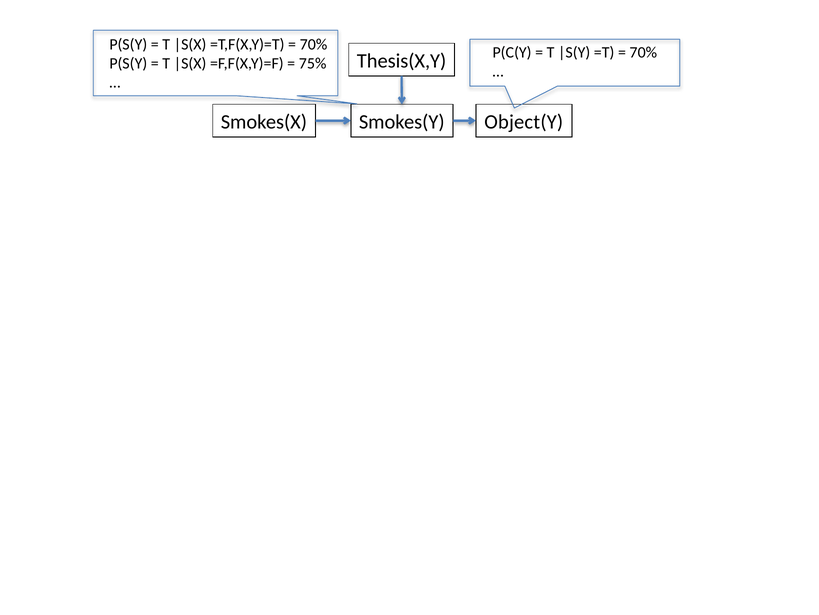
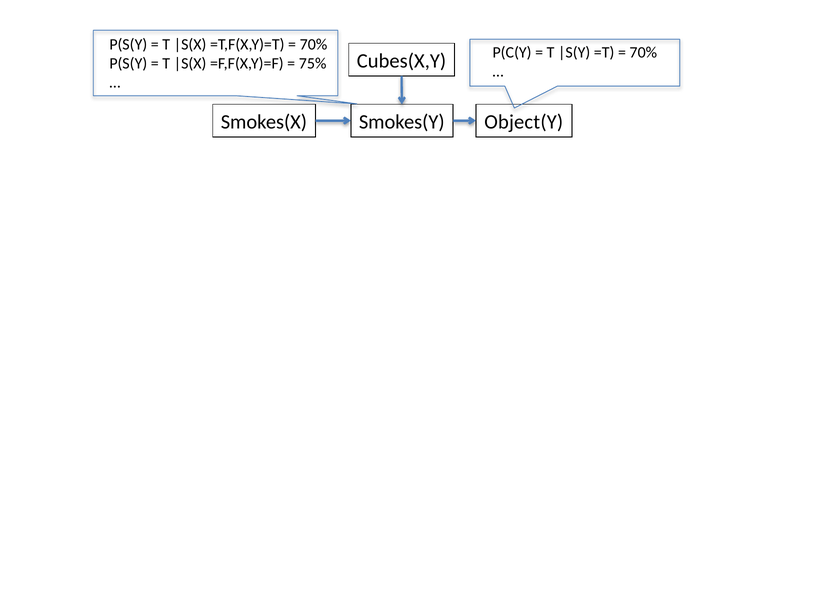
Thesis(X,Y: Thesis(X,Y -> Cubes(X,Y
